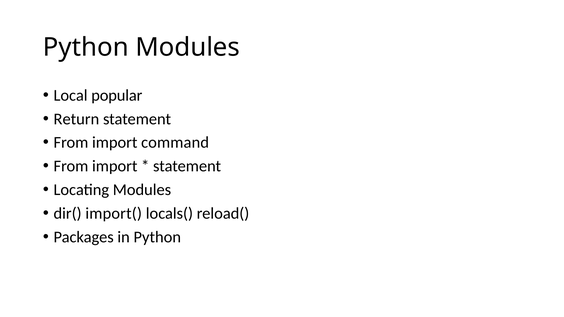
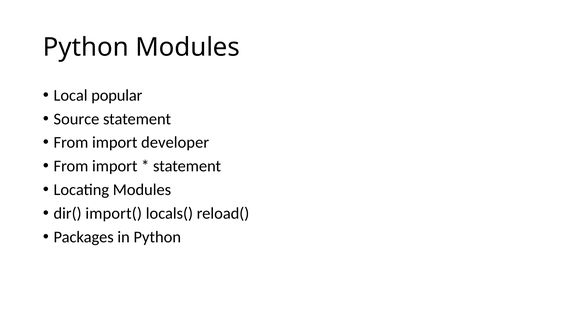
Return: Return -> Source
command: command -> developer
